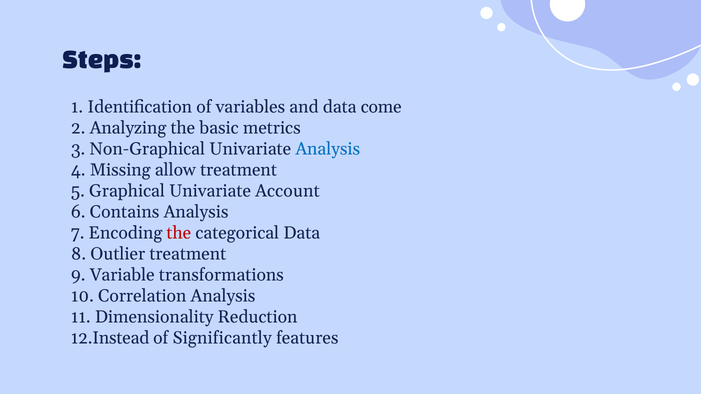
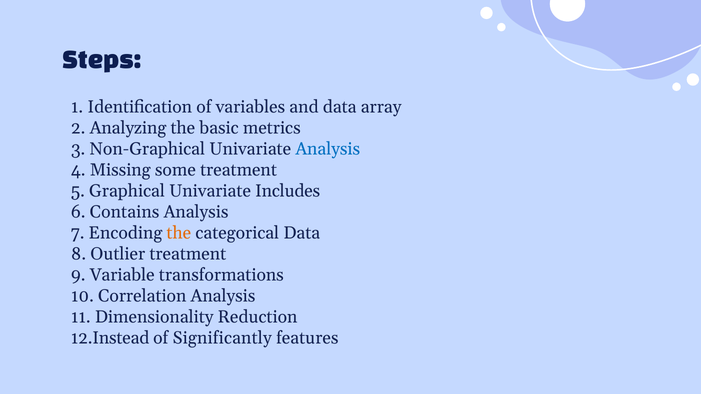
come: come -> array
allow: allow -> some
Account: Account -> Includes
the at (179, 233) colour: red -> orange
